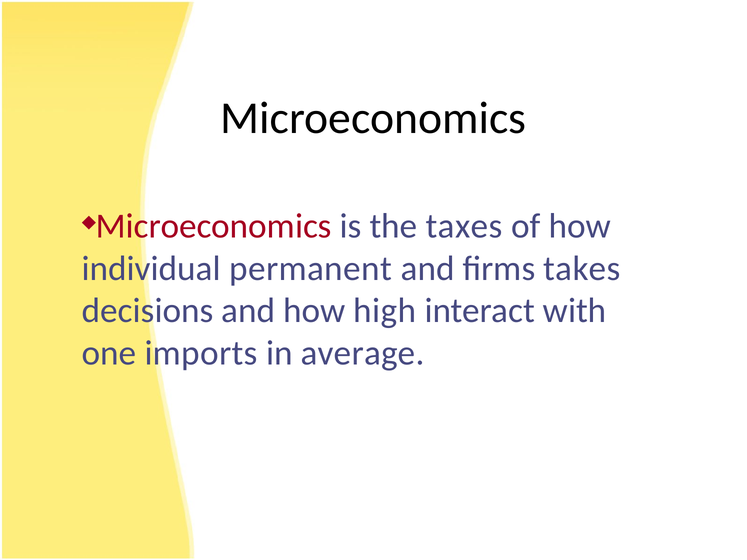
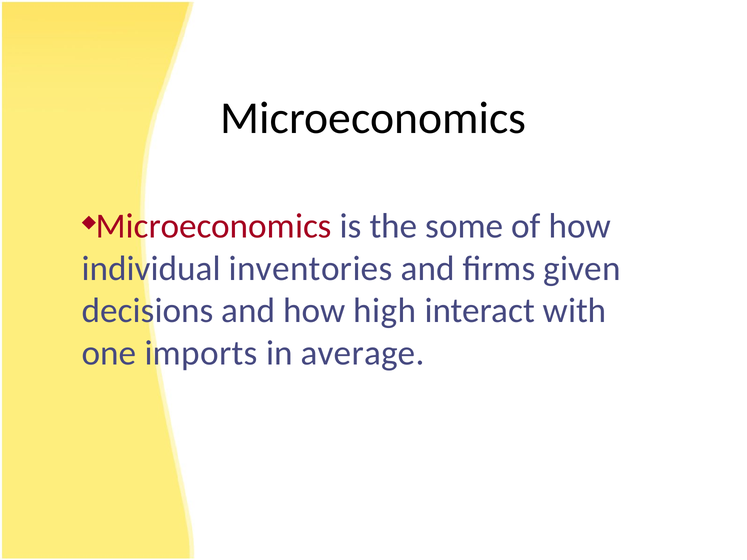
taxes: taxes -> some
permanent: permanent -> inventories
takes: takes -> given
